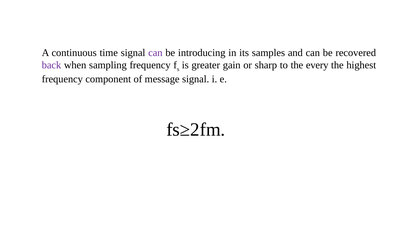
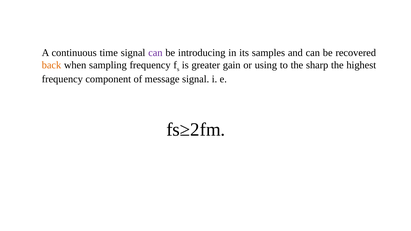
back colour: purple -> orange
sharp: sharp -> using
every: every -> sharp
